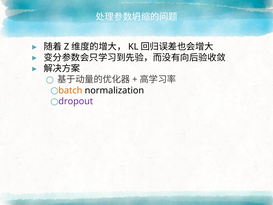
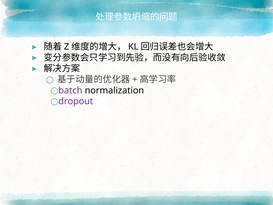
batch colour: orange -> purple
